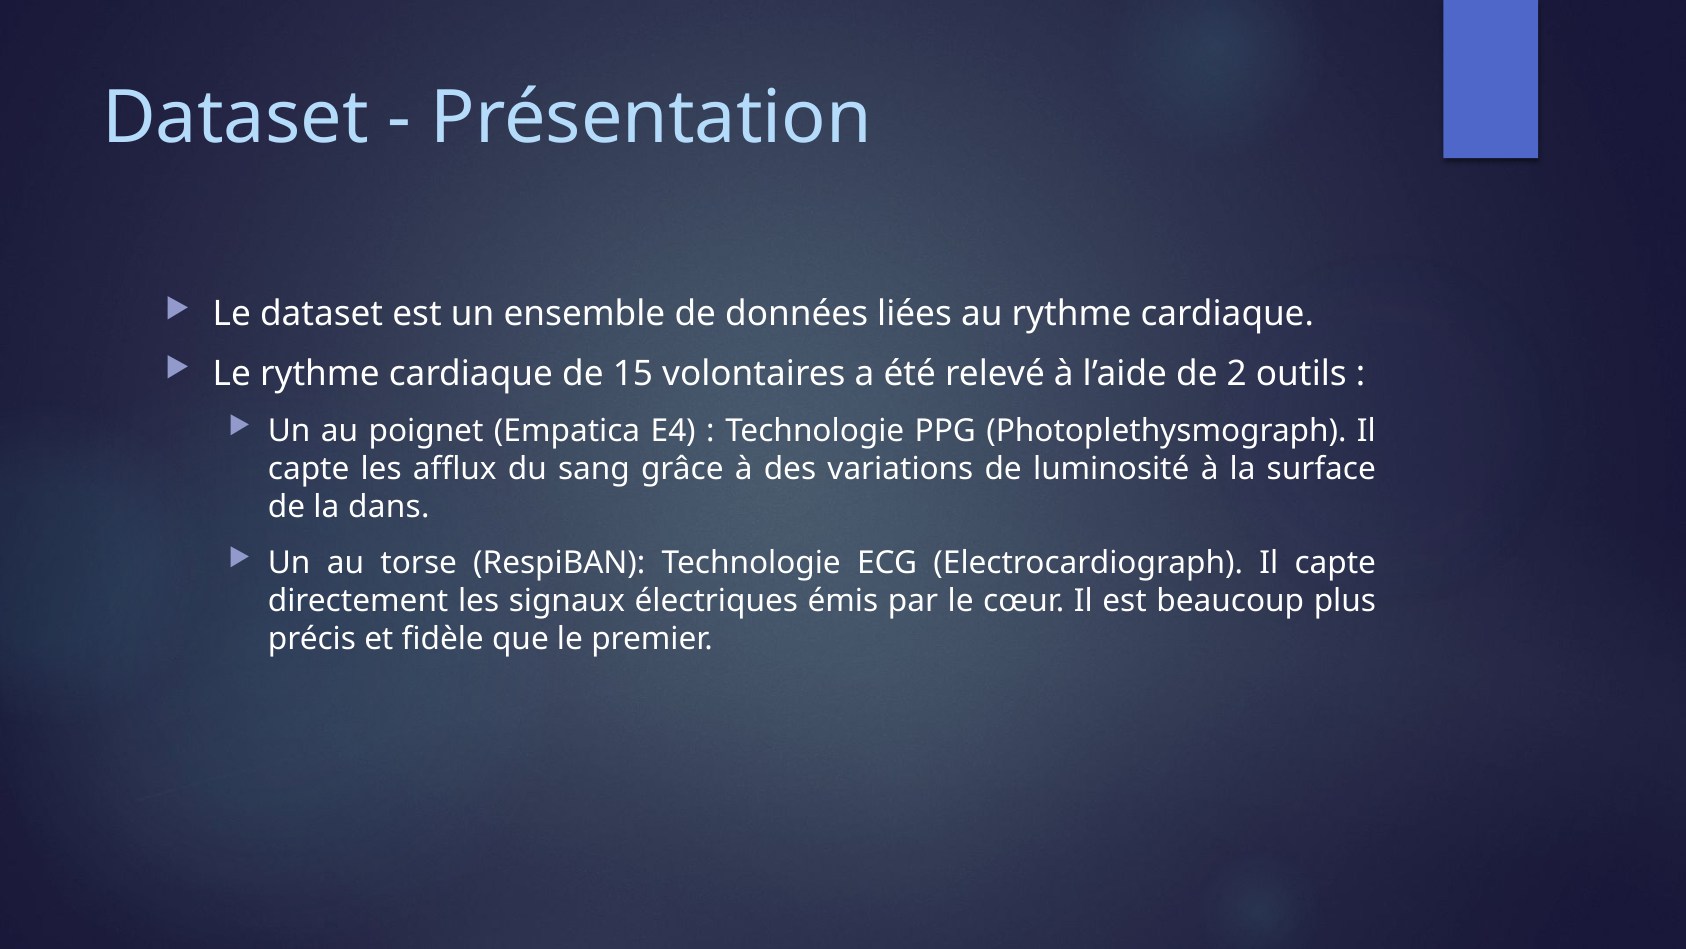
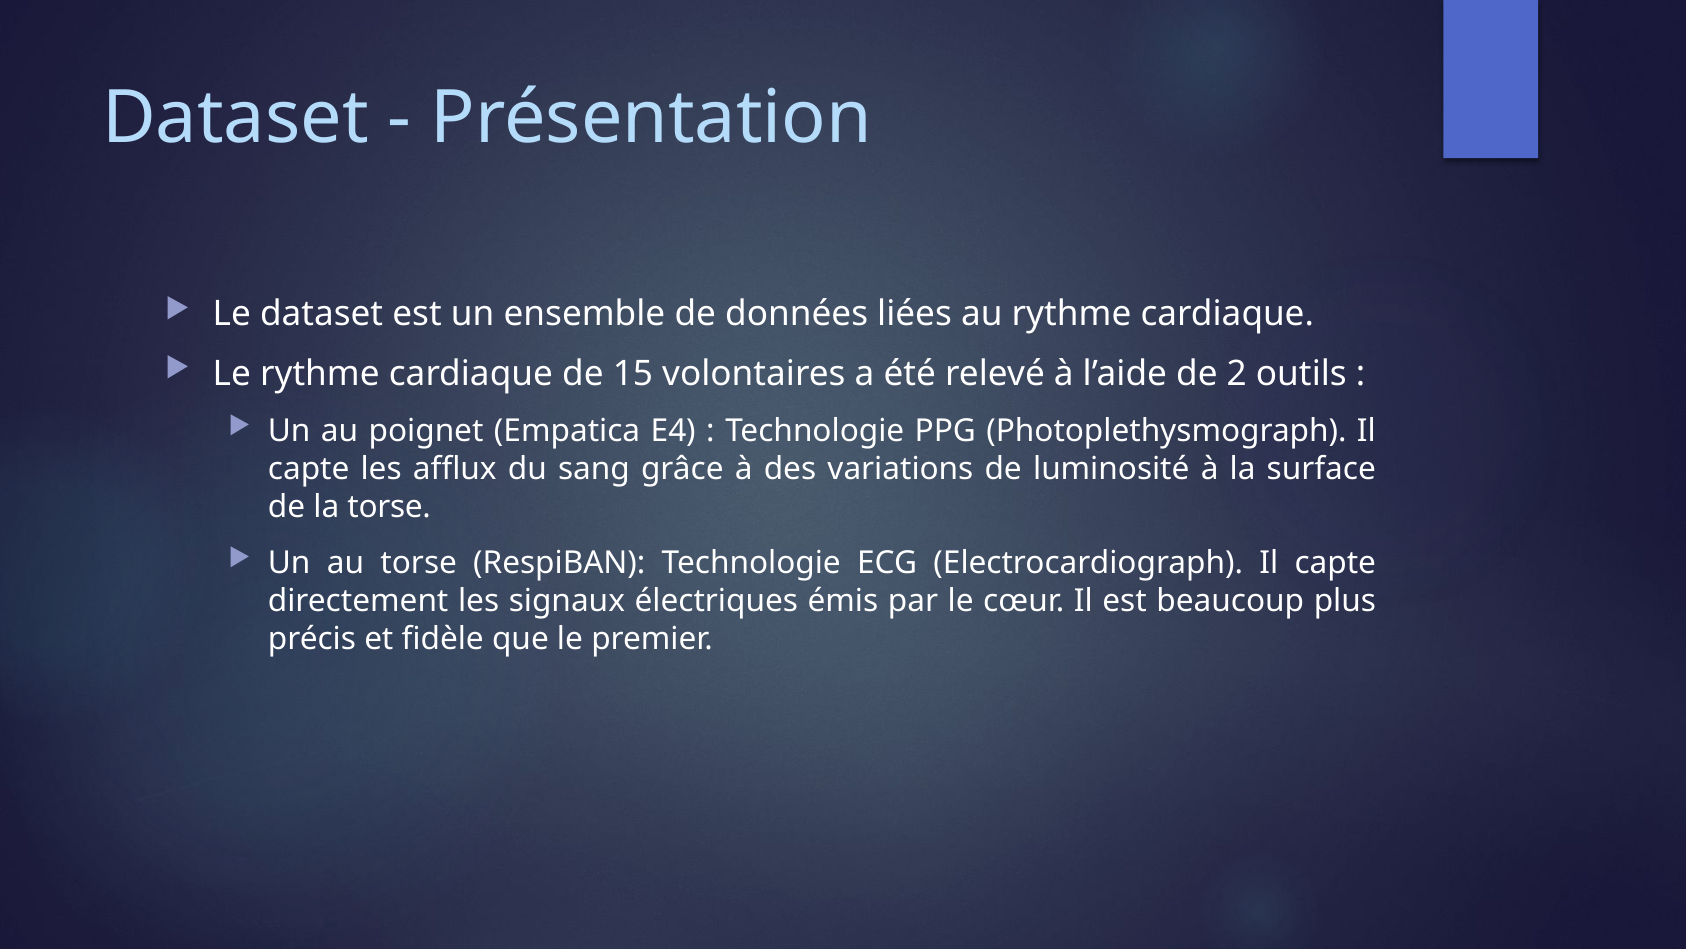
la dans: dans -> torse
